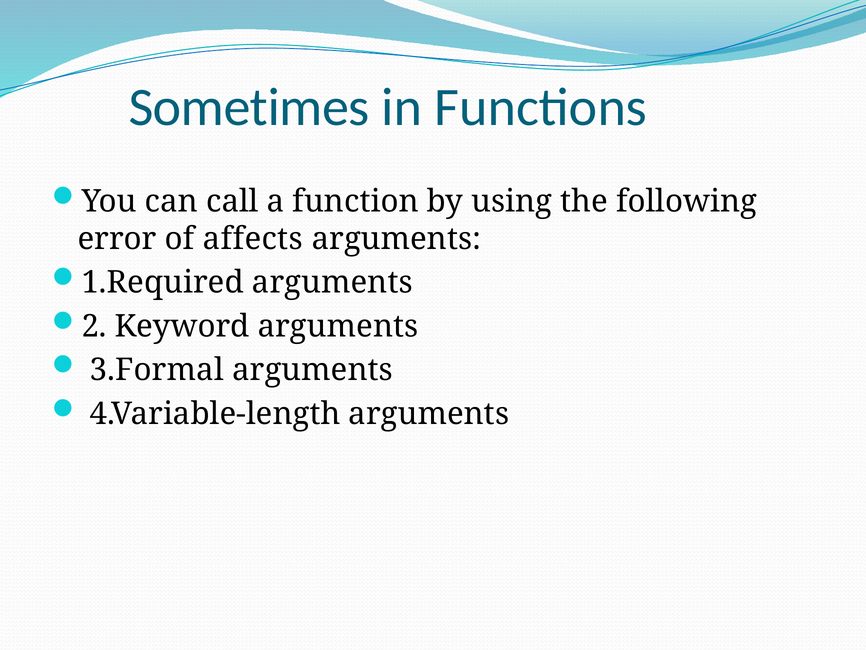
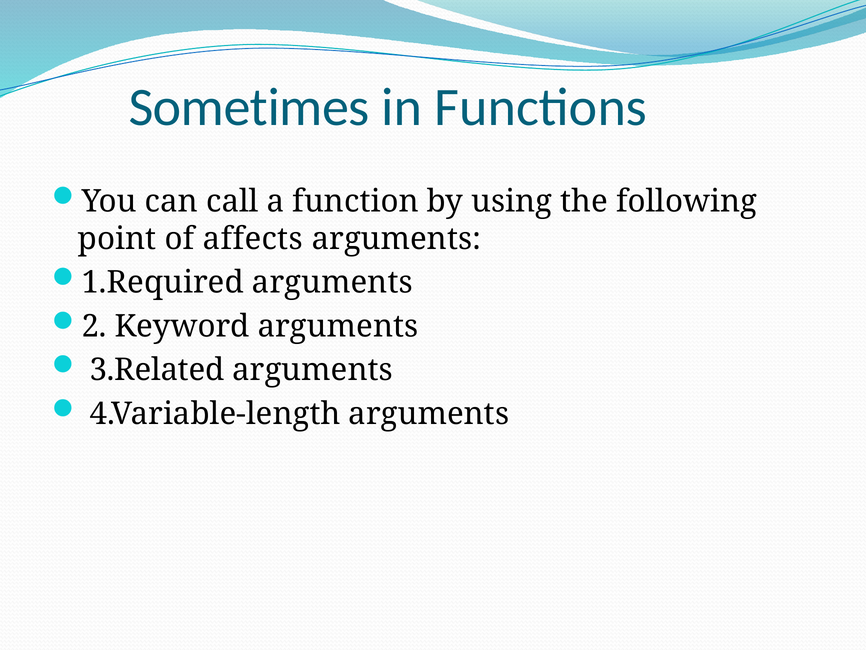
error: error -> point
3.Formal: 3.Formal -> 3.Related
